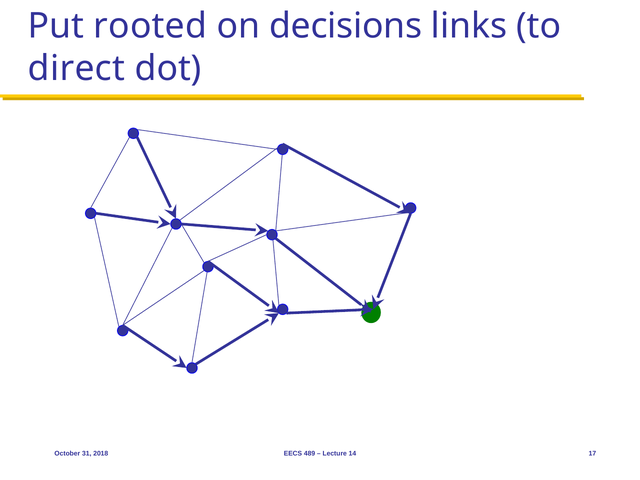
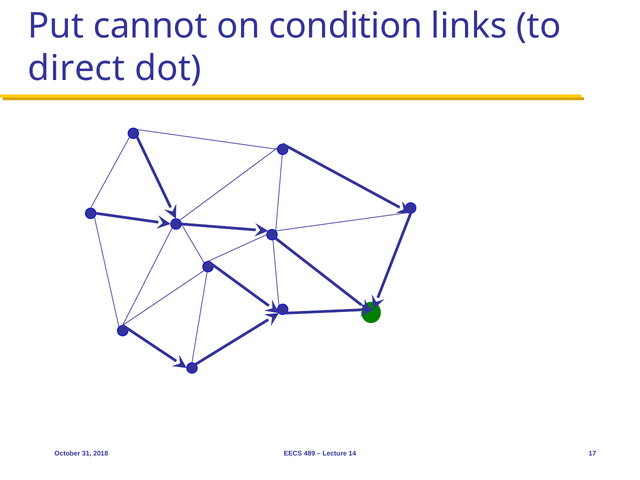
rooted: rooted -> cannot
decisions: decisions -> condition
